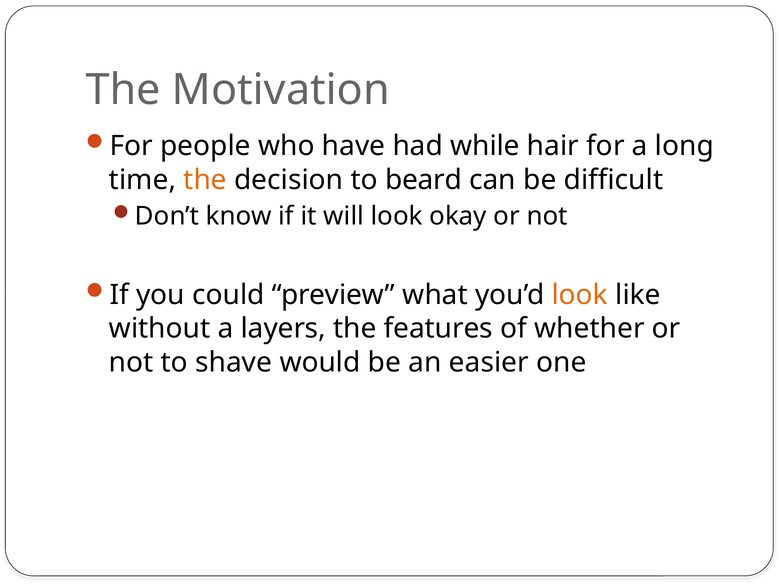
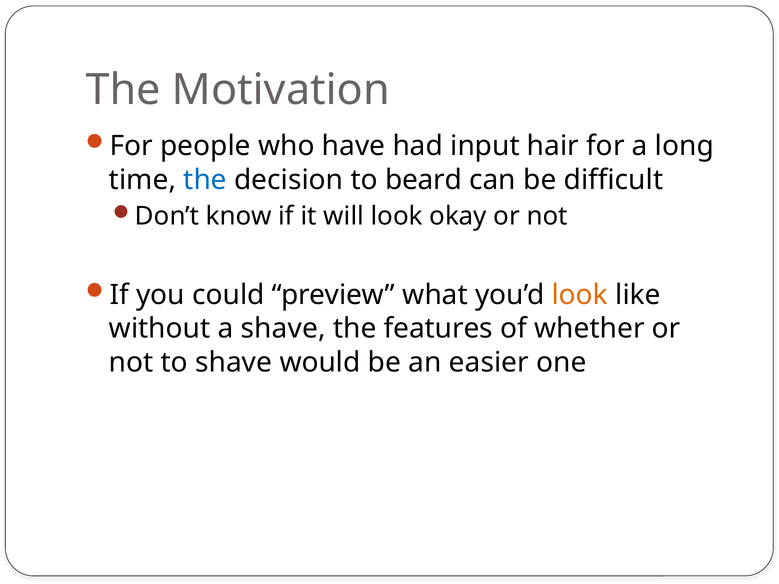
while: while -> input
the at (205, 180) colour: orange -> blue
a layers: layers -> shave
